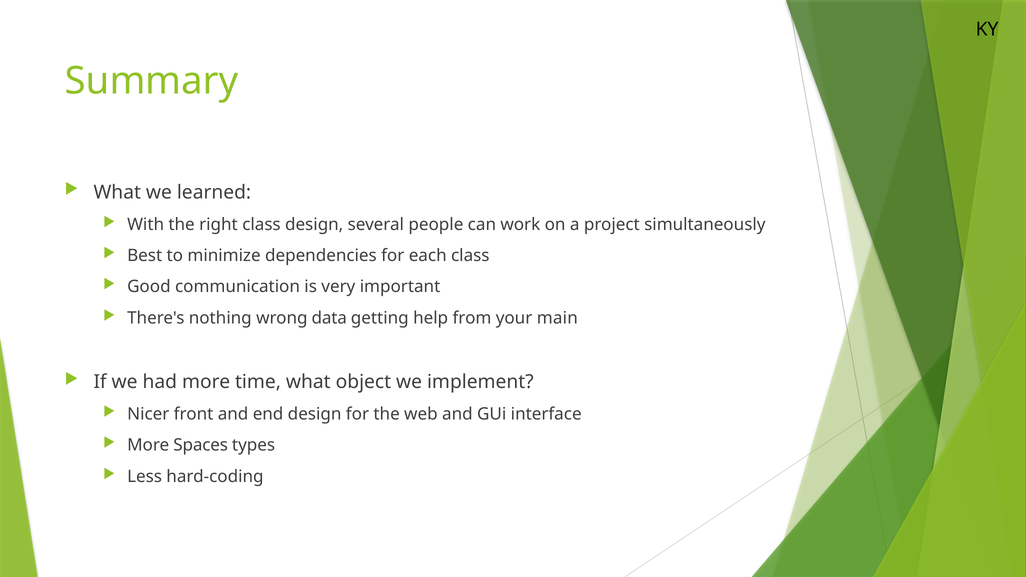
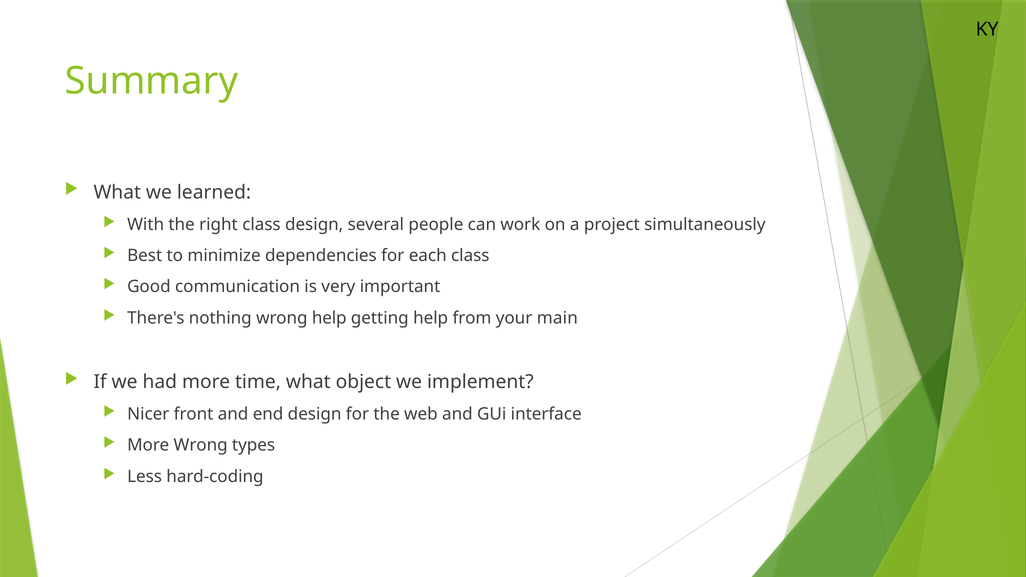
wrong data: data -> help
More Spaces: Spaces -> Wrong
